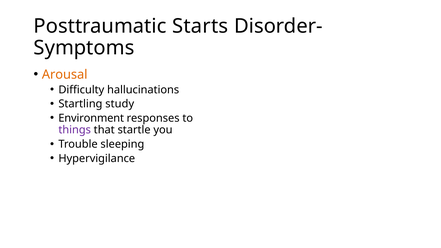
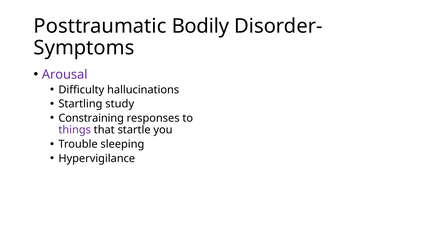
Starts: Starts -> Bodily
Arousal colour: orange -> purple
Environment: Environment -> Constraining
